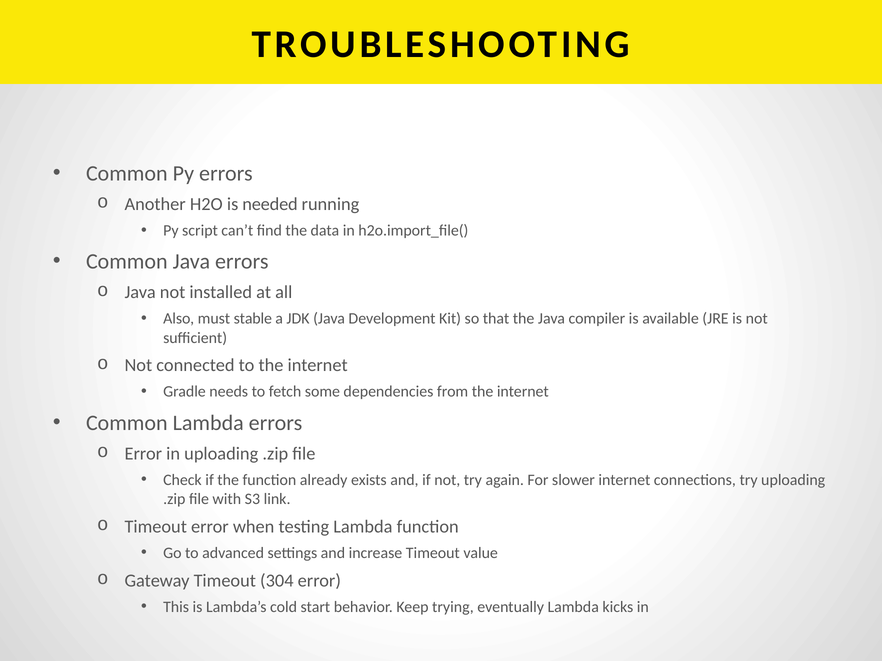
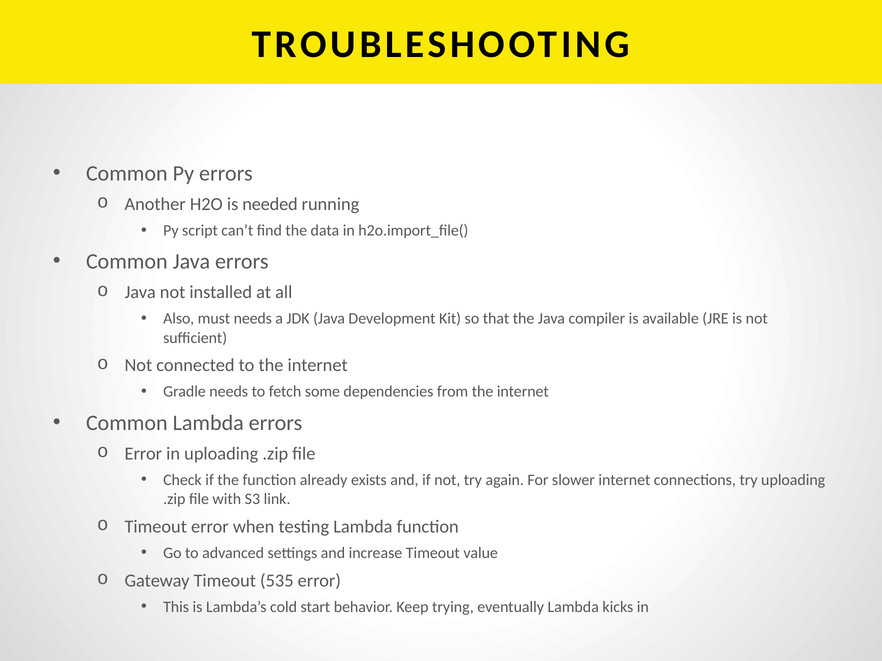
must stable: stable -> needs
304: 304 -> 535
